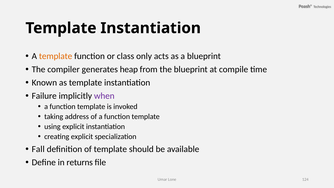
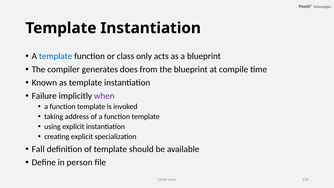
template at (56, 56) colour: orange -> blue
heap: heap -> does
returns: returns -> person
